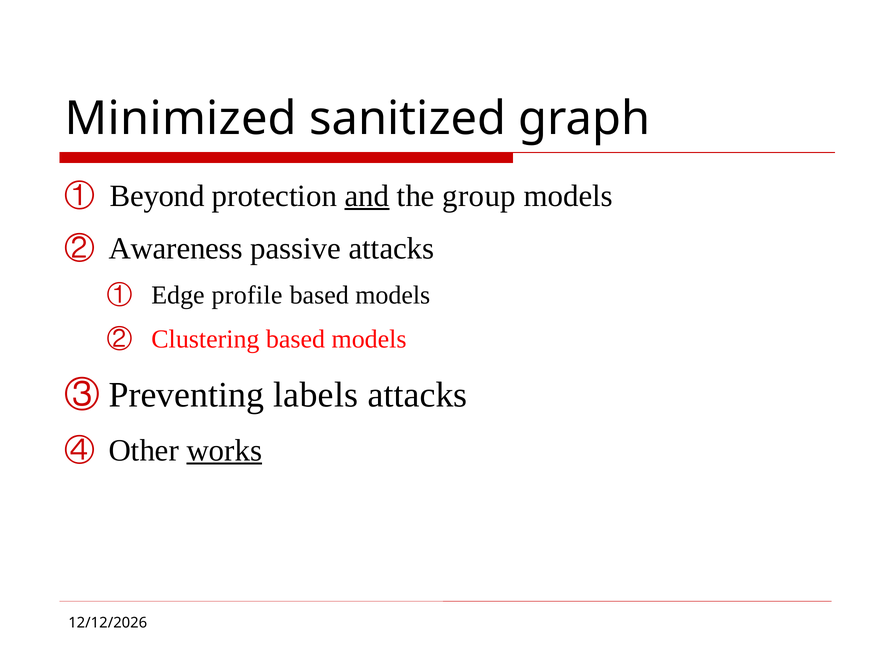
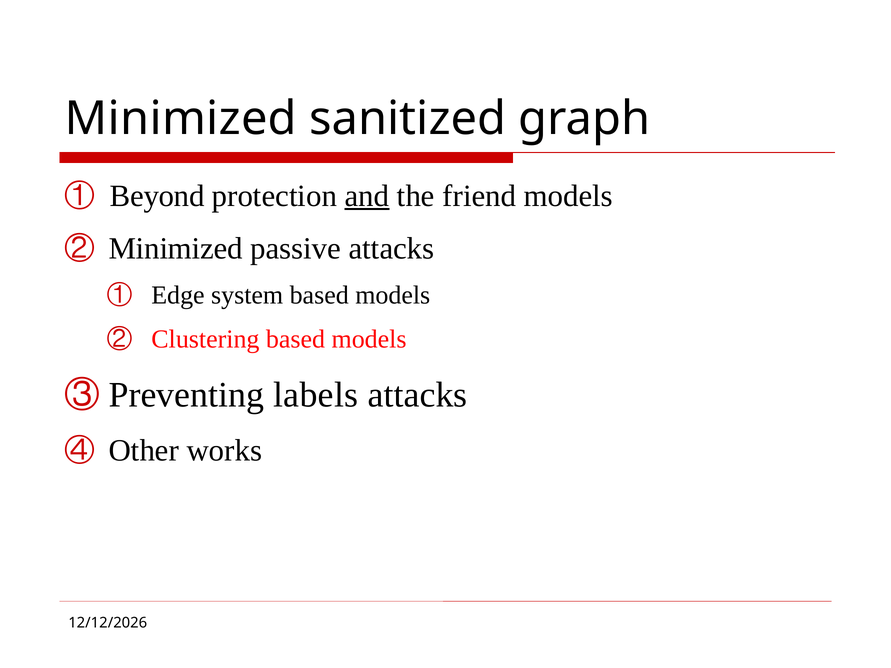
group: group -> friend
Awareness at (176, 249): Awareness -> Minimized
profile: profile -> system
works underline: present -> none
